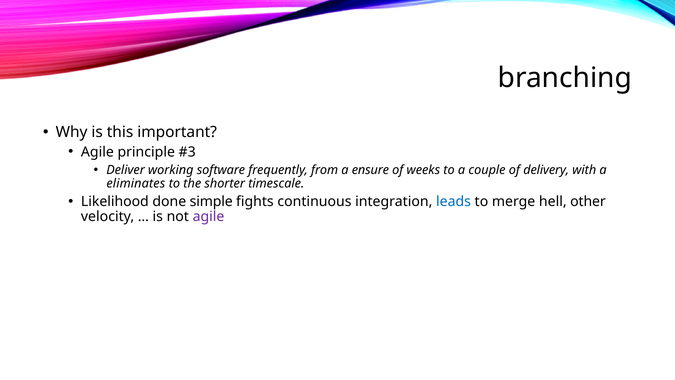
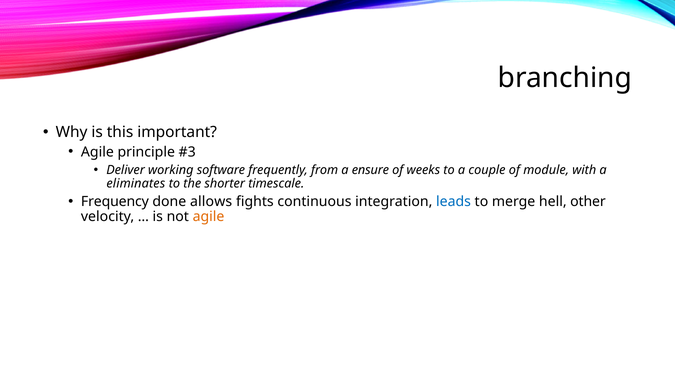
delivery: delivery -> module
Likelihood: Likelihood -> Frequency
simple: simple -> allows
agile at (208, 216) colour: purple -> orange
